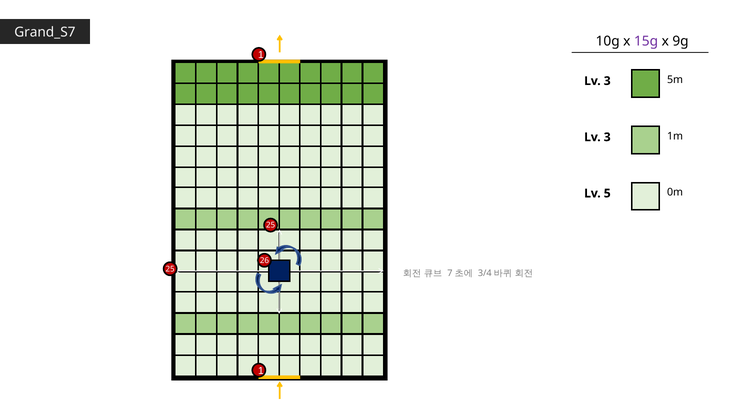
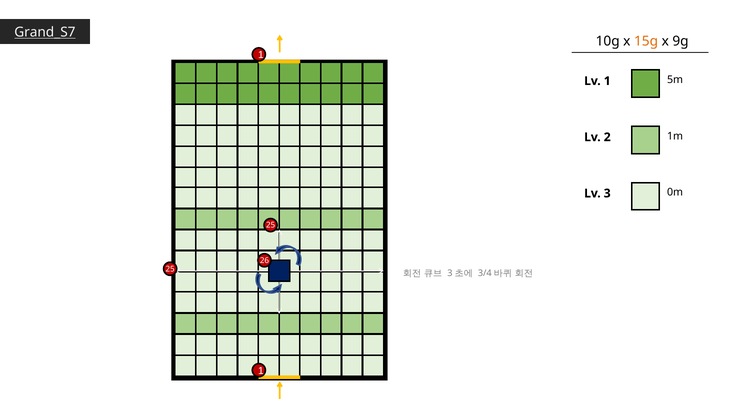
Grand_S7 underline: none -> present
15g colour: purple -> orange
3 at (607, 81): 3 -> 1
3 at (607, 137): 3 -> 2
Lv 5: 5 -> 3
7 at (450, 273): 7 -> 3
